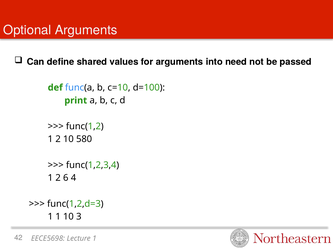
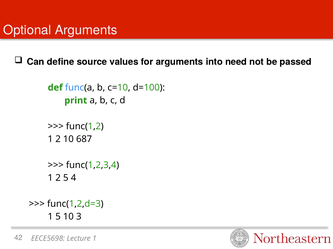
shared: shared -> source
580: 580 -> 687
2 6: 6 -> 5
1 1: 1 -> 5
